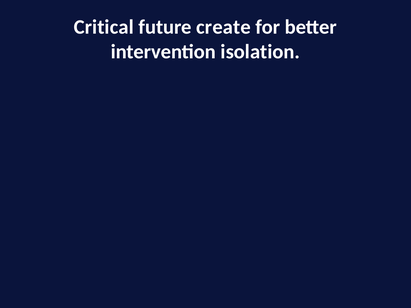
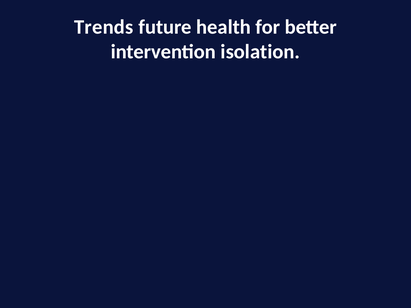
Critical: Critical -> Trends
create: create -> health
